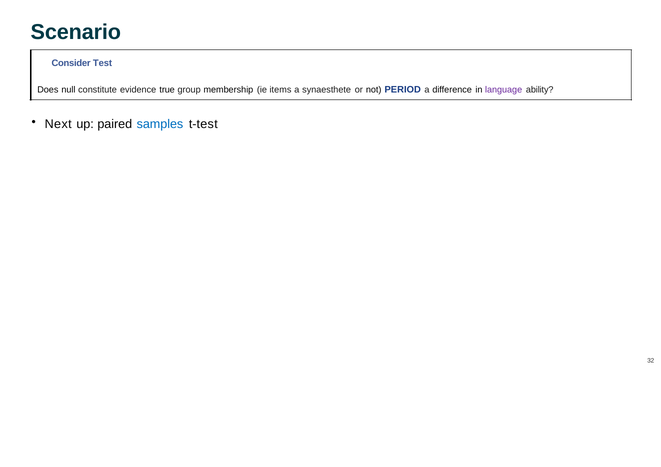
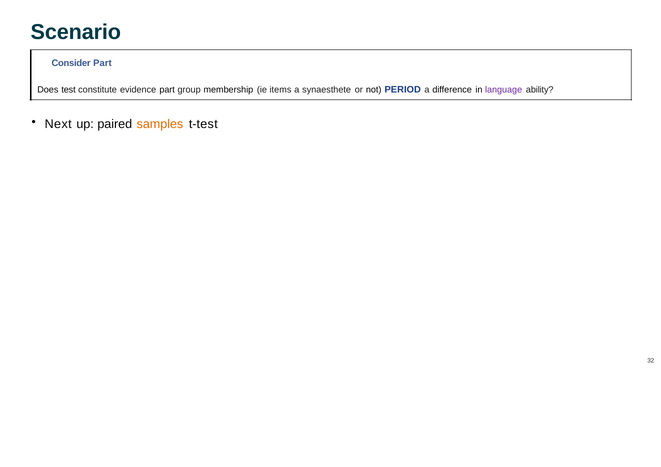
Consider Test: Test -> Part
null: null -> test
evidence true: true -> part
samples colour: blue -> orange
